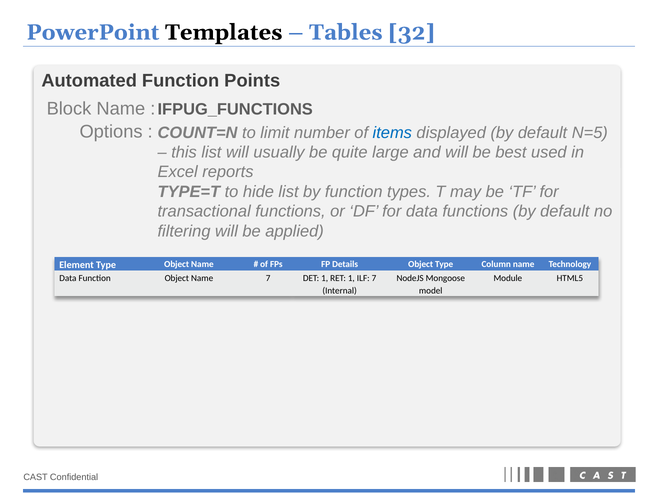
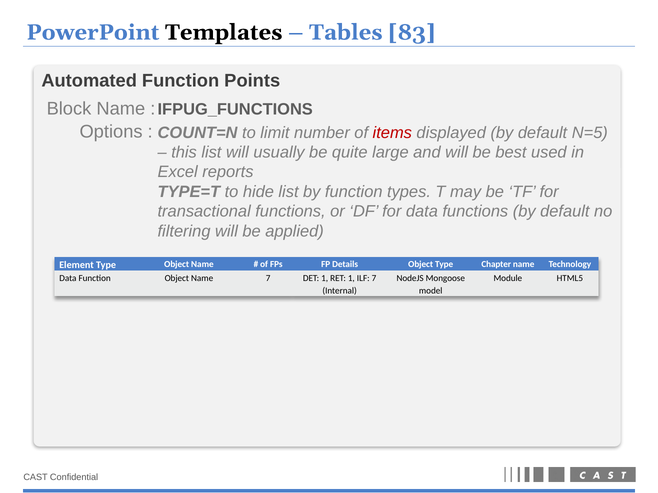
32: 32 -> 83
items colour: blue -> red
Column: Column -> Chapter
